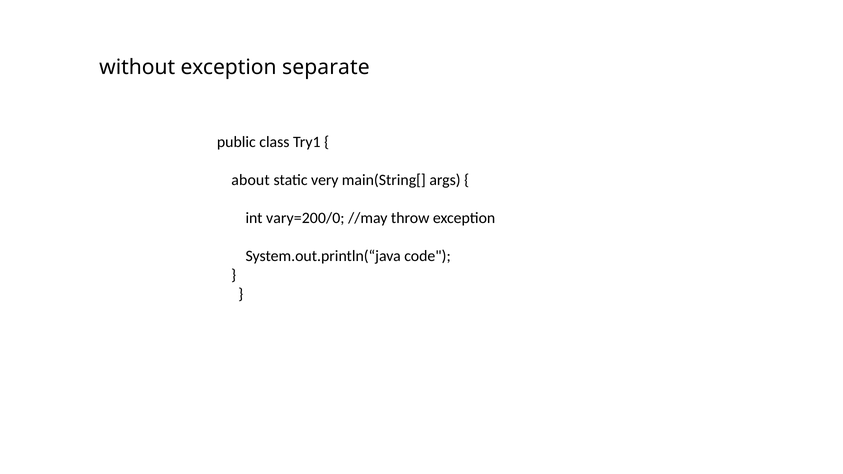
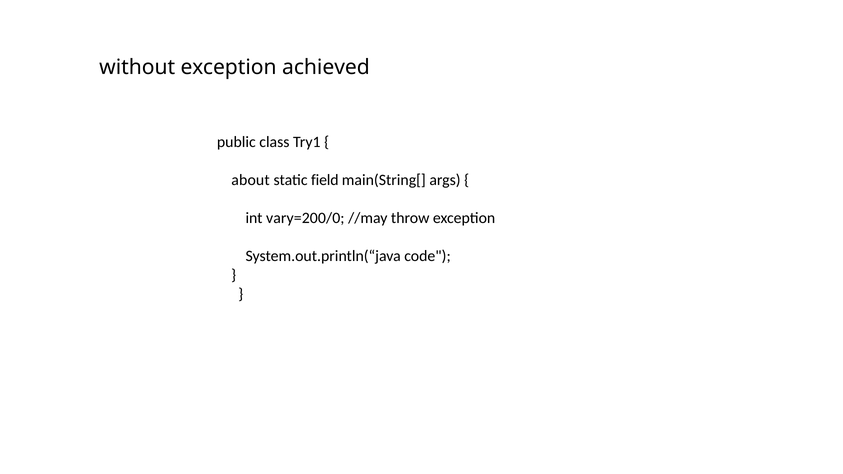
separate: separate -> achieved
very: very -> field
